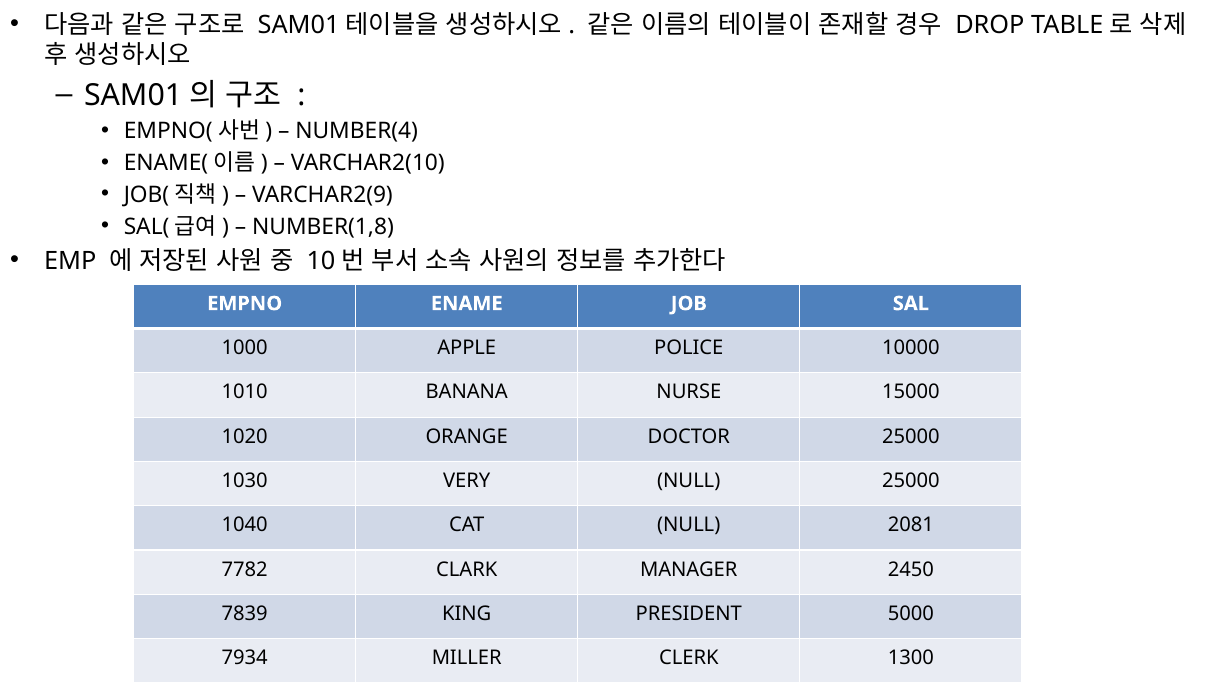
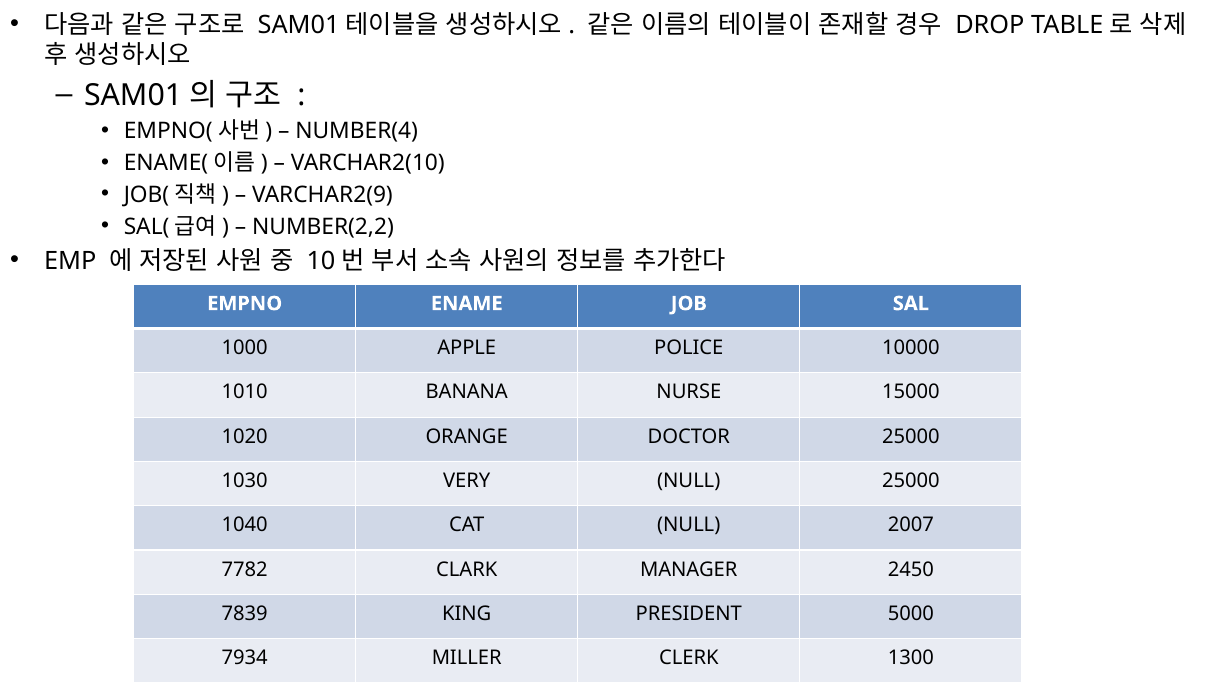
NUMBER(1,8: NUMBER(1,8 -> NUMBER(2,2
2081: 2081 -> 2007
